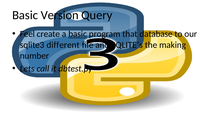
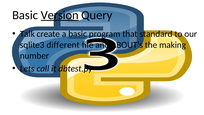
Version underline: none -> present
Feel: Feel -> Talk
database: database -> standard
SQLITE’s: SQLITE’s -> ABOUT’s
